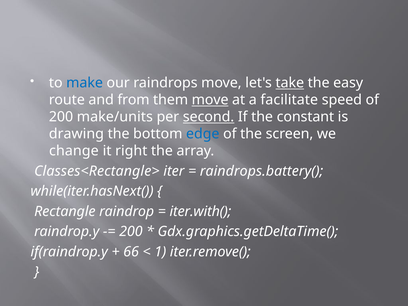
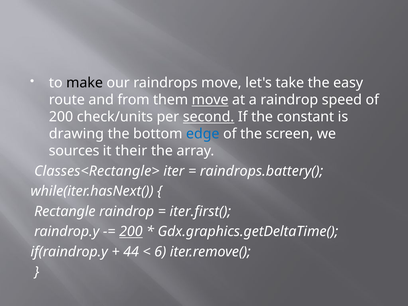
make colour: blue -> black
take underline: present -> none
a facilitate: facilitate -> raindrop
make/units: make/units -> check/units
change: change -> sources
right: right -> their
iter.with(: iter.with( -> iter.first(
200 at (131, 232) underline: none -> present
66: 66 -> 44
1: 1 -> 6
